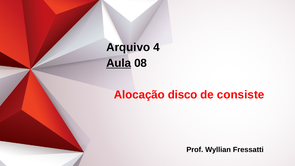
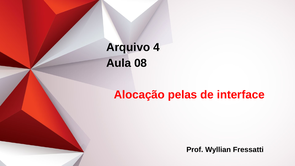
Aula underline: present -> none
disco: disco -> pelas
consiste: consiste -> interface
